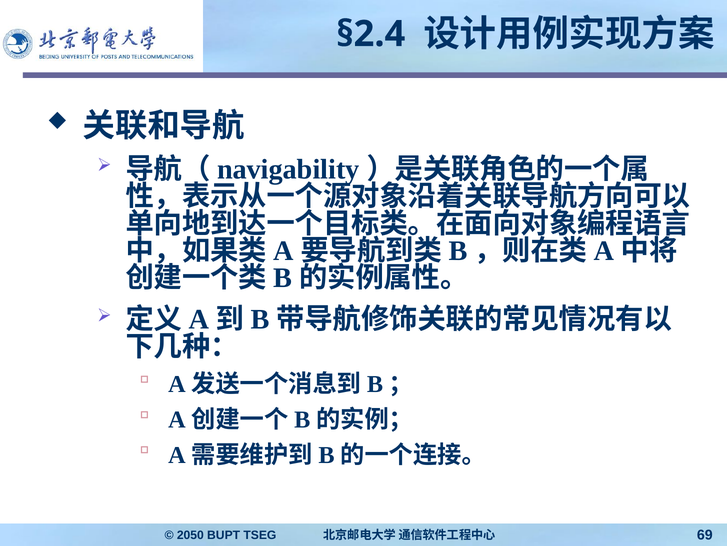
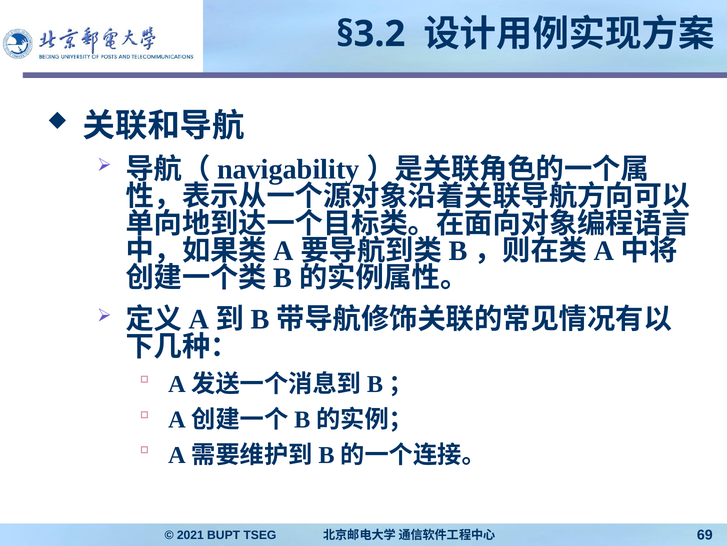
§2.4: §2.4 -> §3.2
2050: 2050 -> 2021
